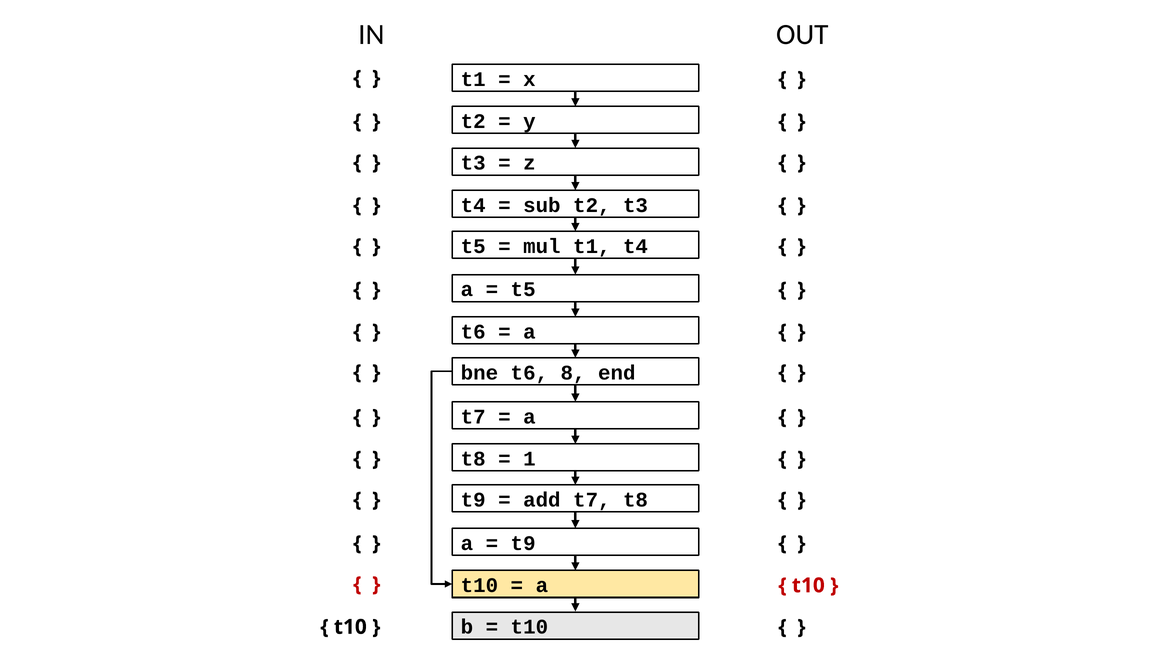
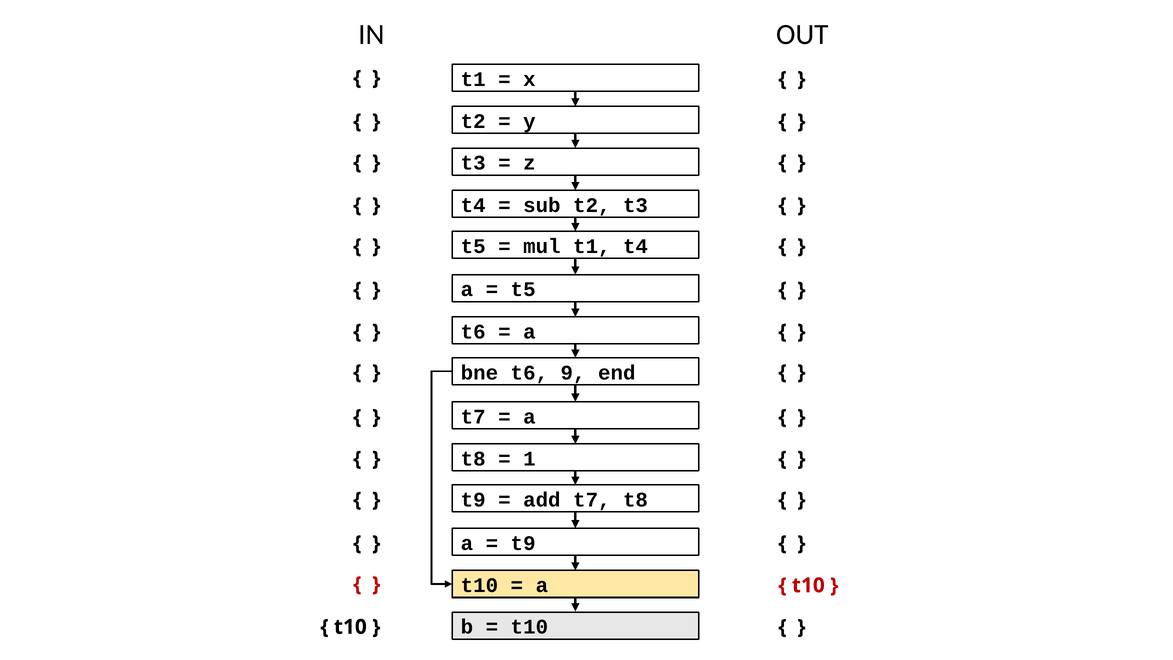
8: 8 -> 9
